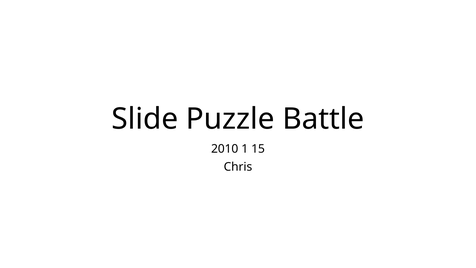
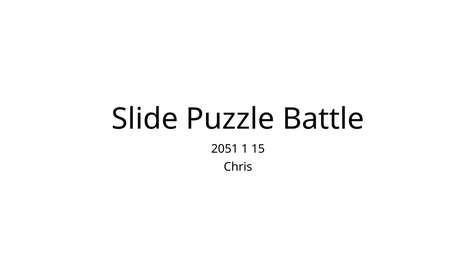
2010: 2010 -> 2051
